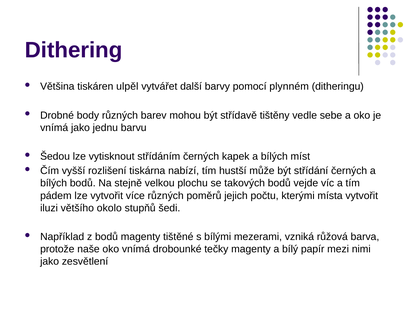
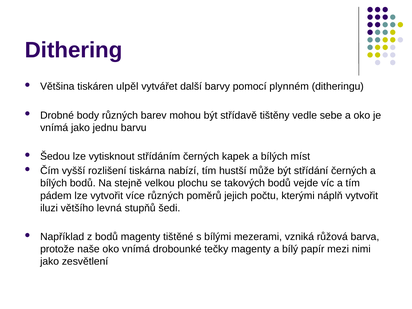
místa: místa -> náplň
okolo: okolo -> levná
